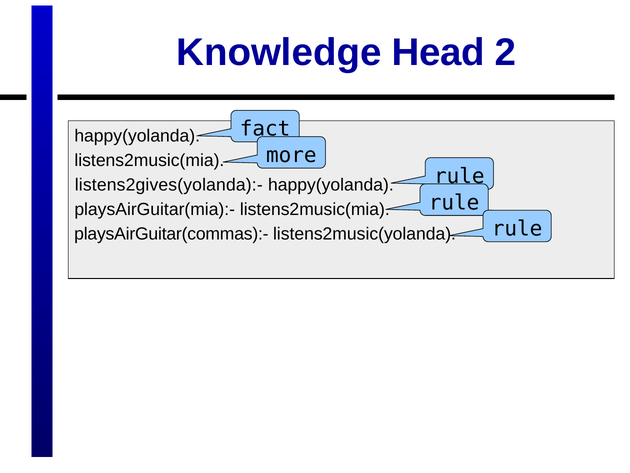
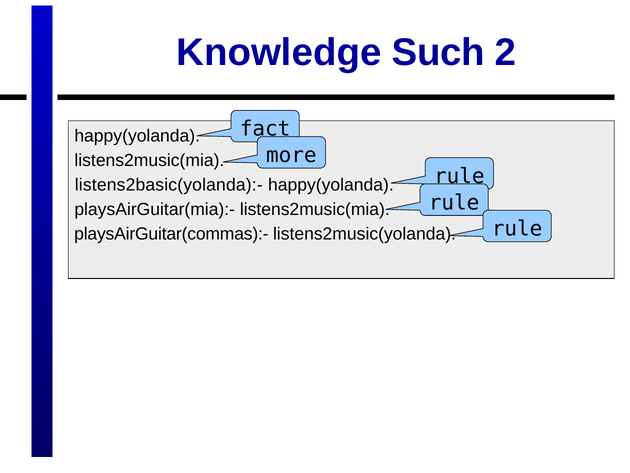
Head: Head -> Such
listens2gives(yolanda):-: listens2gives(yolanda):- -> listens2basic(yolanda):-
